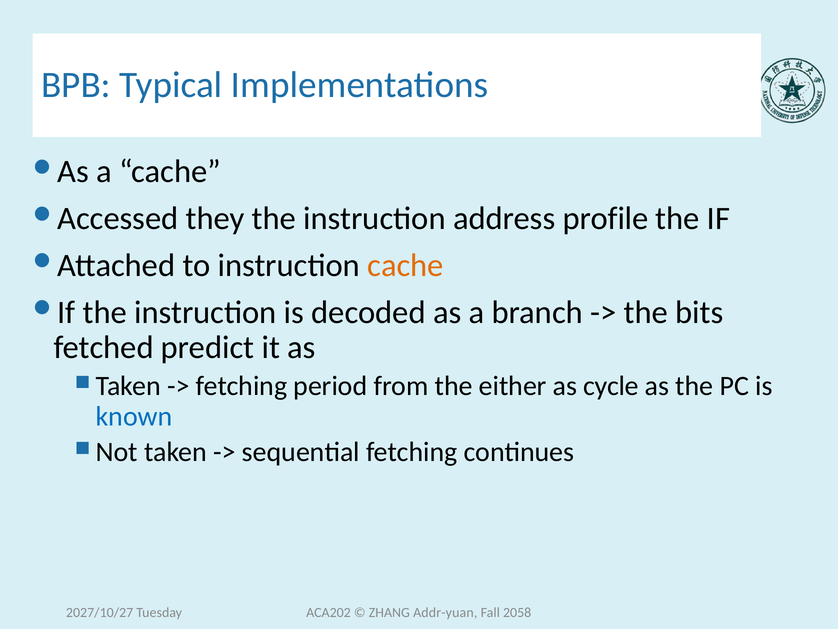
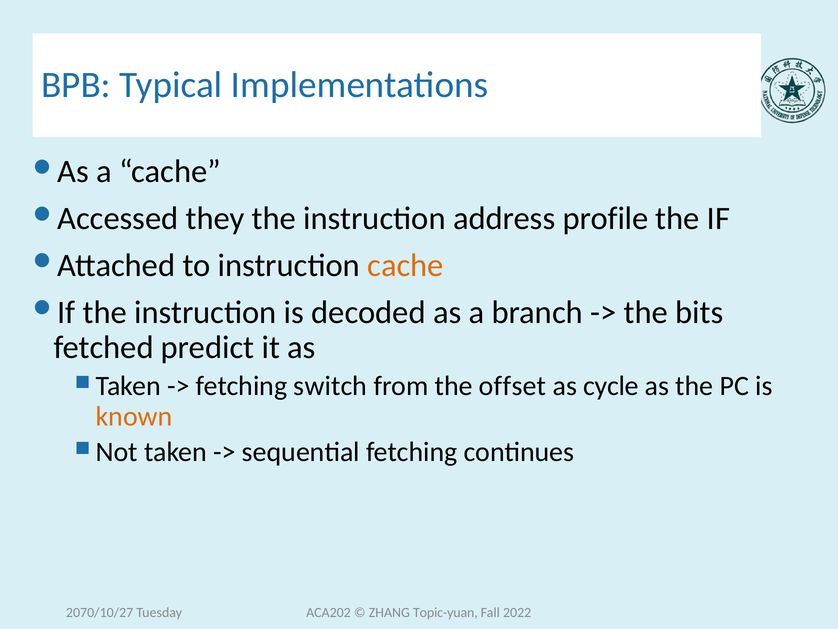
period: period -> switch
either: either -> offset
known colour: blue -> orange
Addr-yuan: Addr-yuan -> Topic-yuan
2058: 2058 -> 2022
2027/10/27: 2027/10/27 -> 2070/10/27
